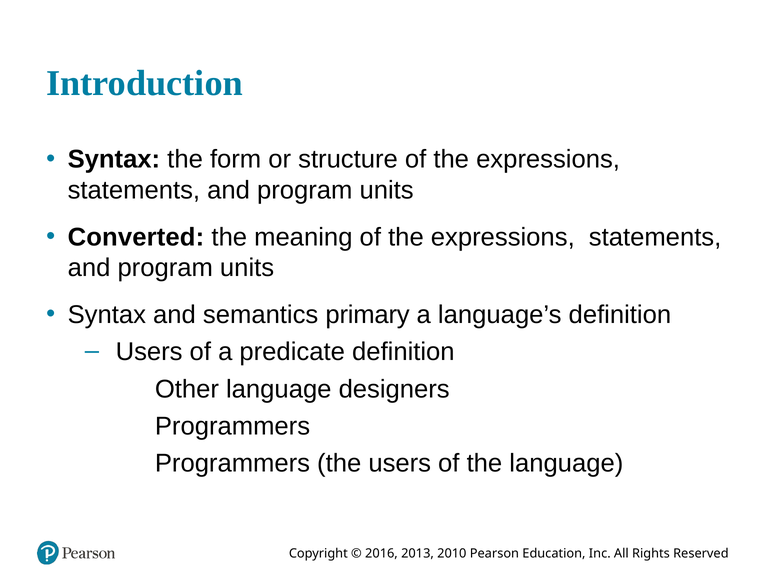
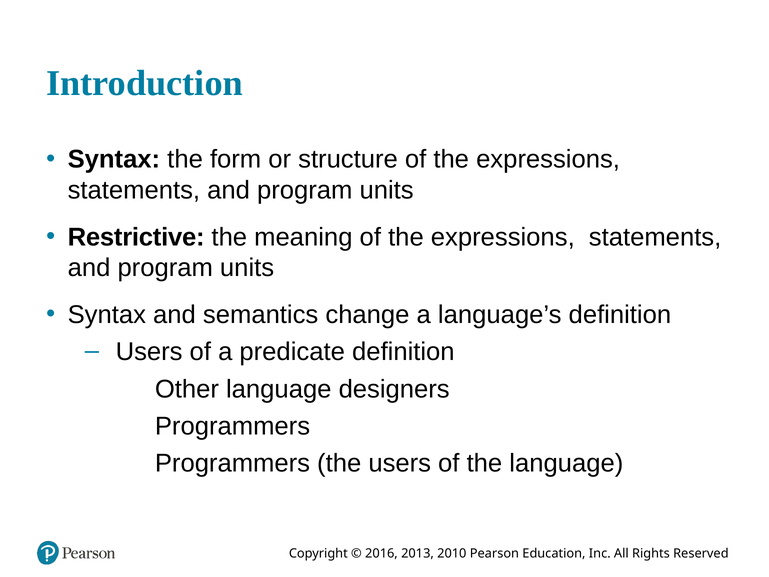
Converted: Converted -> Restrictive
primary: primary -> change
